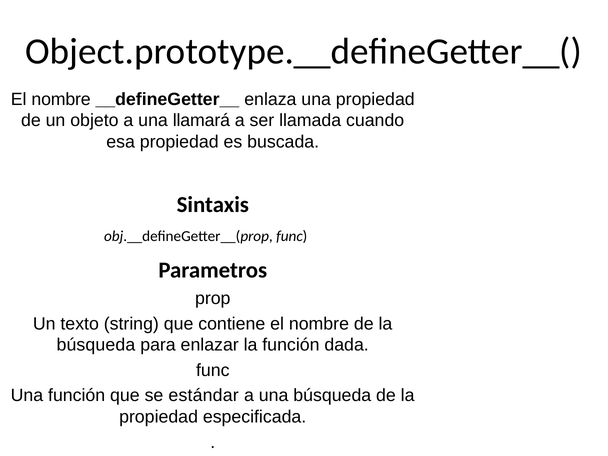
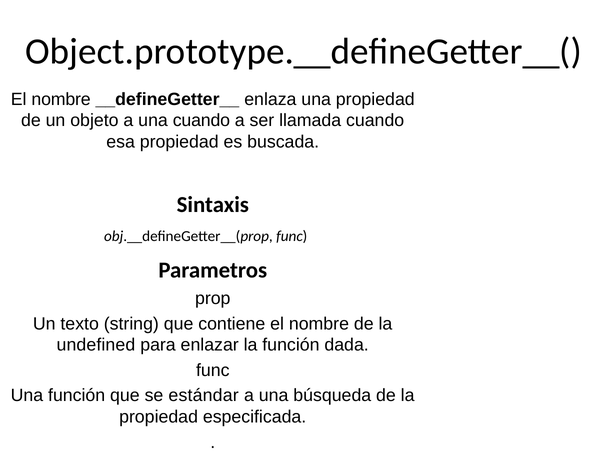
una llamará: llamará -> cuando
búsqueda at (96, 345): búsqueda -> undefined
